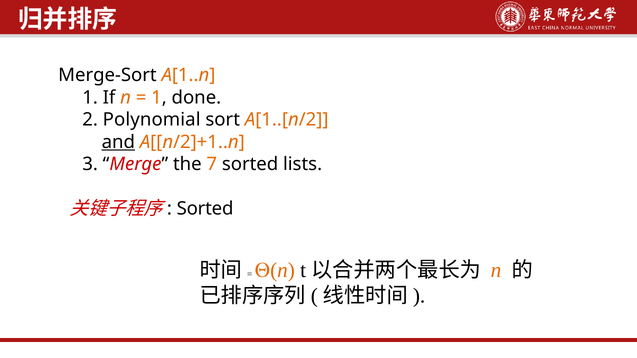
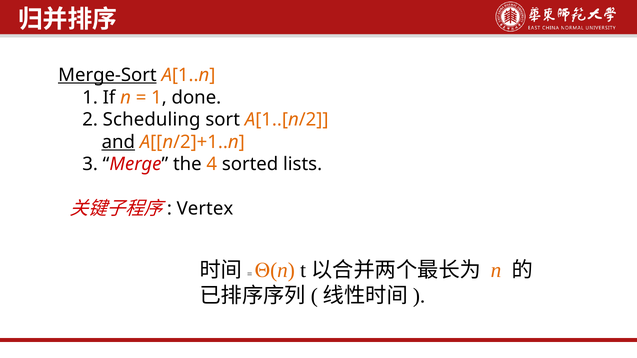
Merge-Sort underline: none -> present
Polynomial: Polynomial -> Scheduling
7: 7 -> 4
Sorted at (205, 209): Sorted -> Vertex
